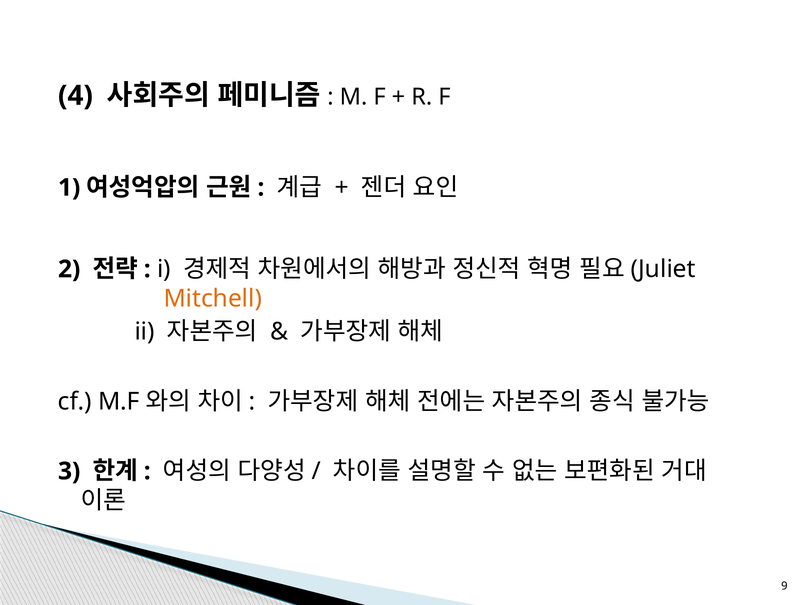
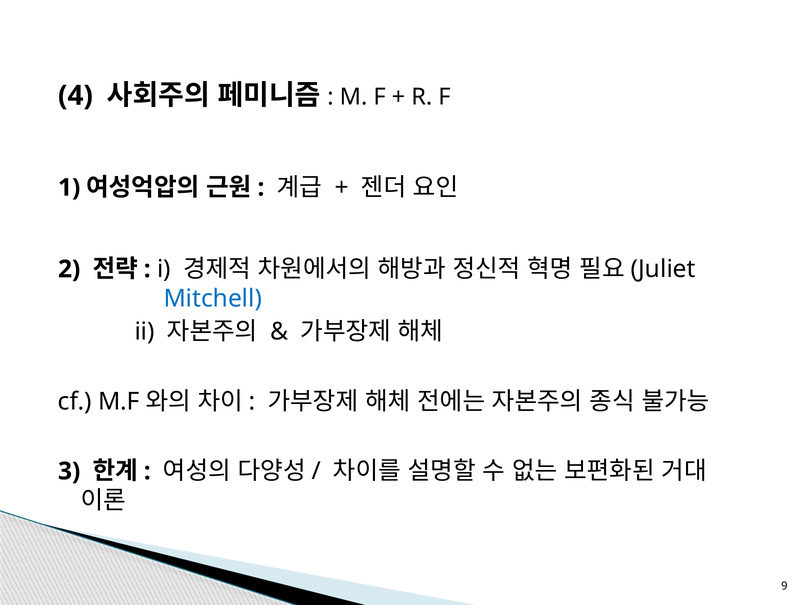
Mitchell colour: orange -> blue
